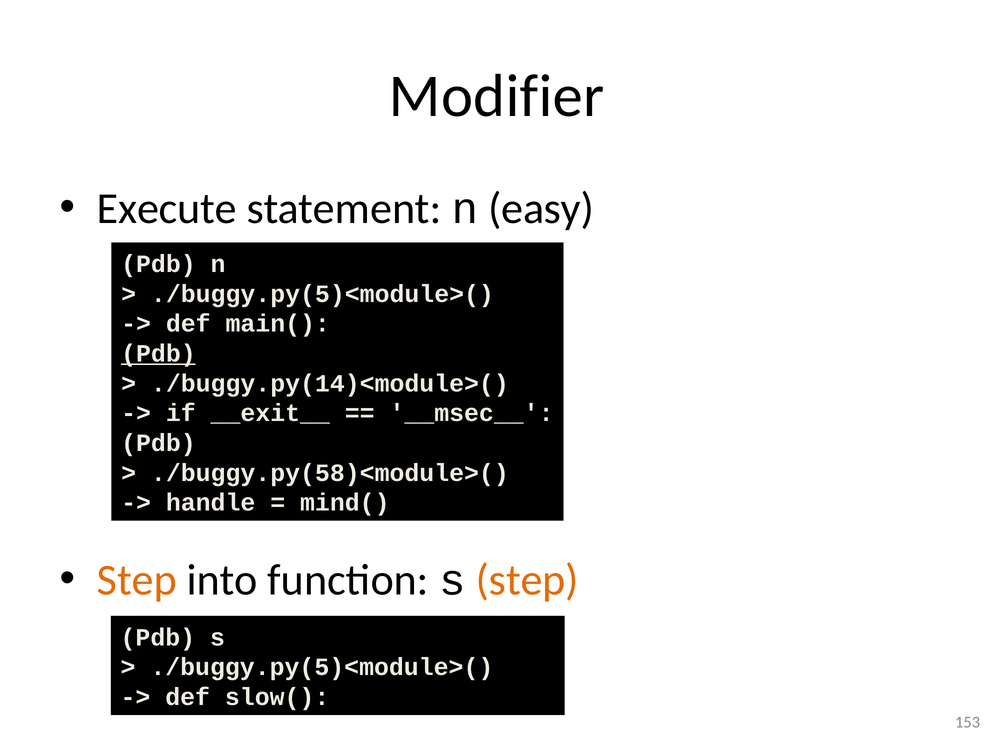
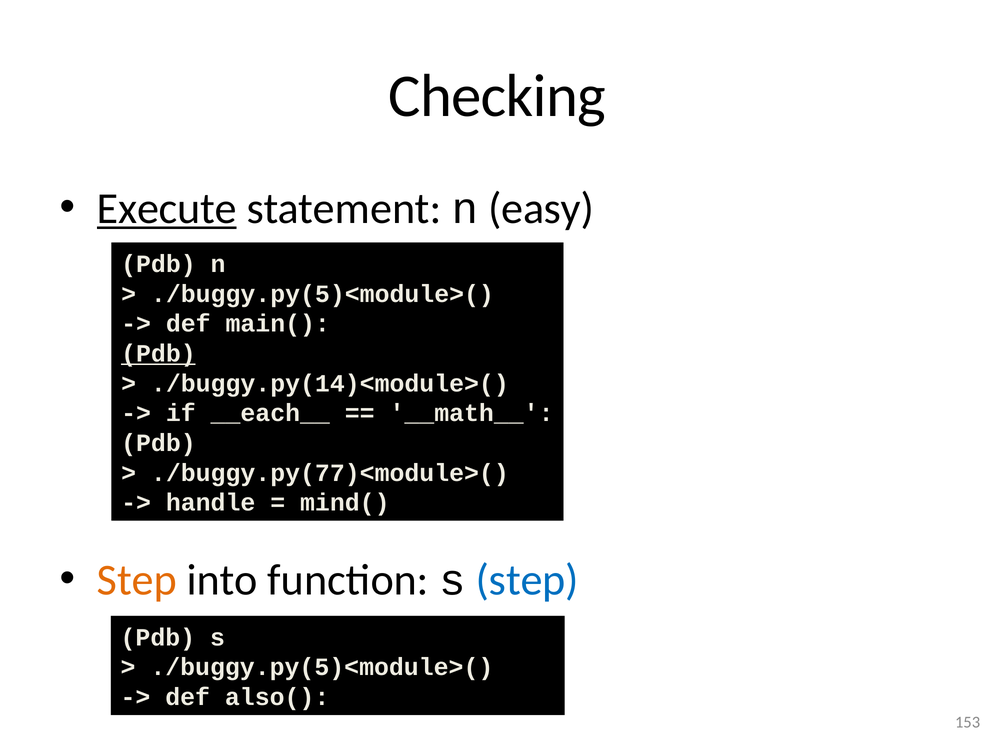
Modifier: Modifier -> Checking
Execute underline: none -> present
__exit__: __exit__ -> __each__
__msec__: __msec__ -> __math__
./buggy.py(58)<module>(: ./buggy.py(58)<module>( -> ./buggy.py(77)<module>(
step at (527, 580) colour: orange -> blue
slow(: slow( -> also(
